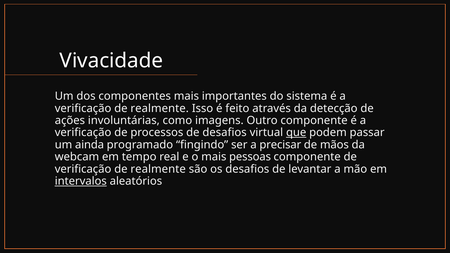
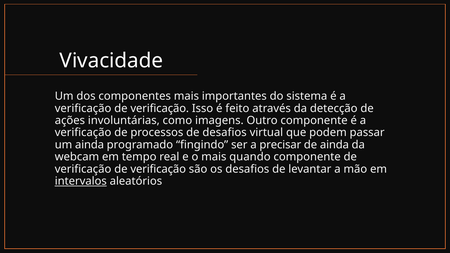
realmente at (160, 108): realmente -> verificação
que underline: present -> none
de mãos: mãos -> ainda
pessoas: pessoas -> quando
realmente at (158, 169): realmente -> verificação
